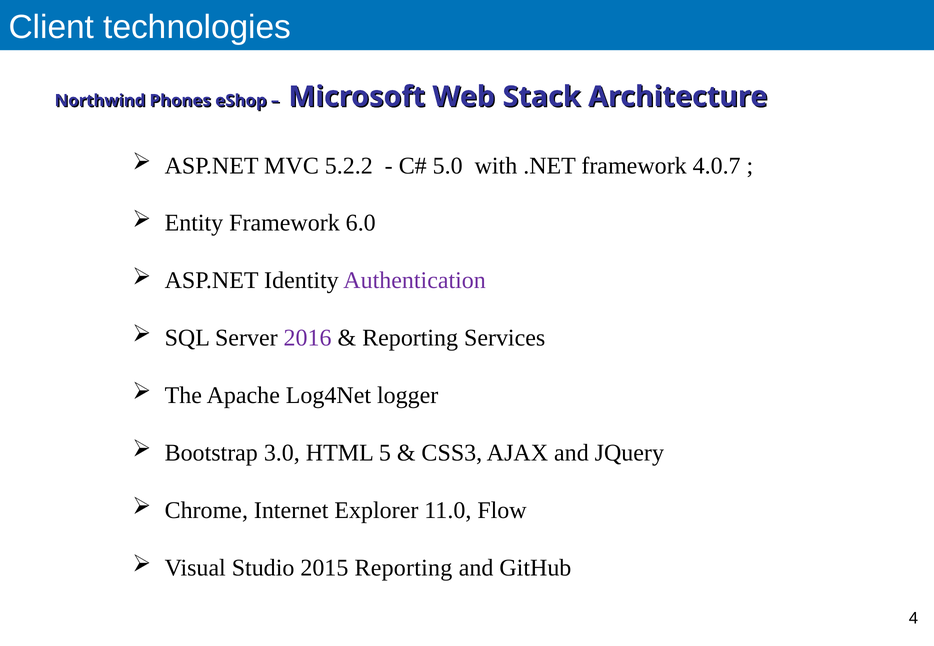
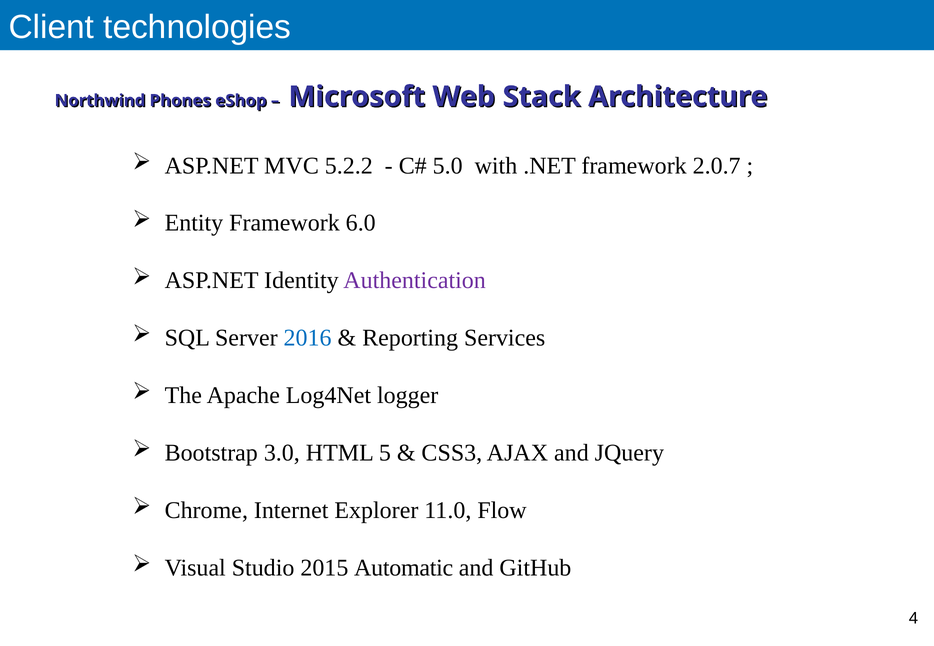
4.0.7: 4.0.7 -> 2.0.7
2016 colour: purple -> blue
2015 Reporting: Reporting -> Automatic
